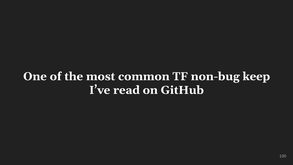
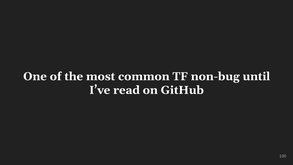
keep: keep -> until
